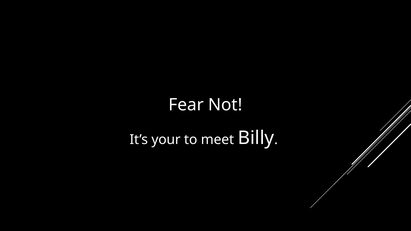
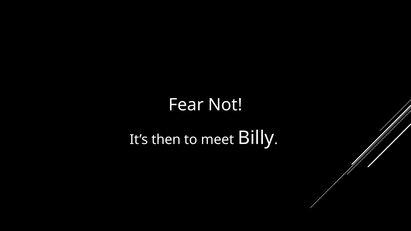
your: your -> then
